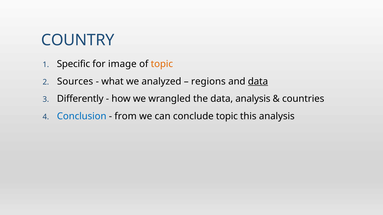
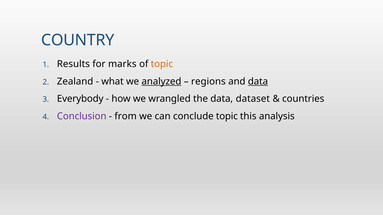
Specific: Specific -> Results
image: image -> marks
Sources: Sources -> Zealand
analyzed underline: none -> present
Differently: Differently -> Everybody
data analysis: analysis -> dataset
Conclusion colour: blue -> purple
